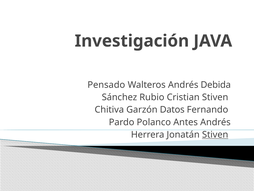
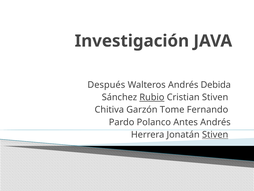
Pensado: Pensado -> Después
Rubio underline: none -> present
Datos: Datos -> Tome
